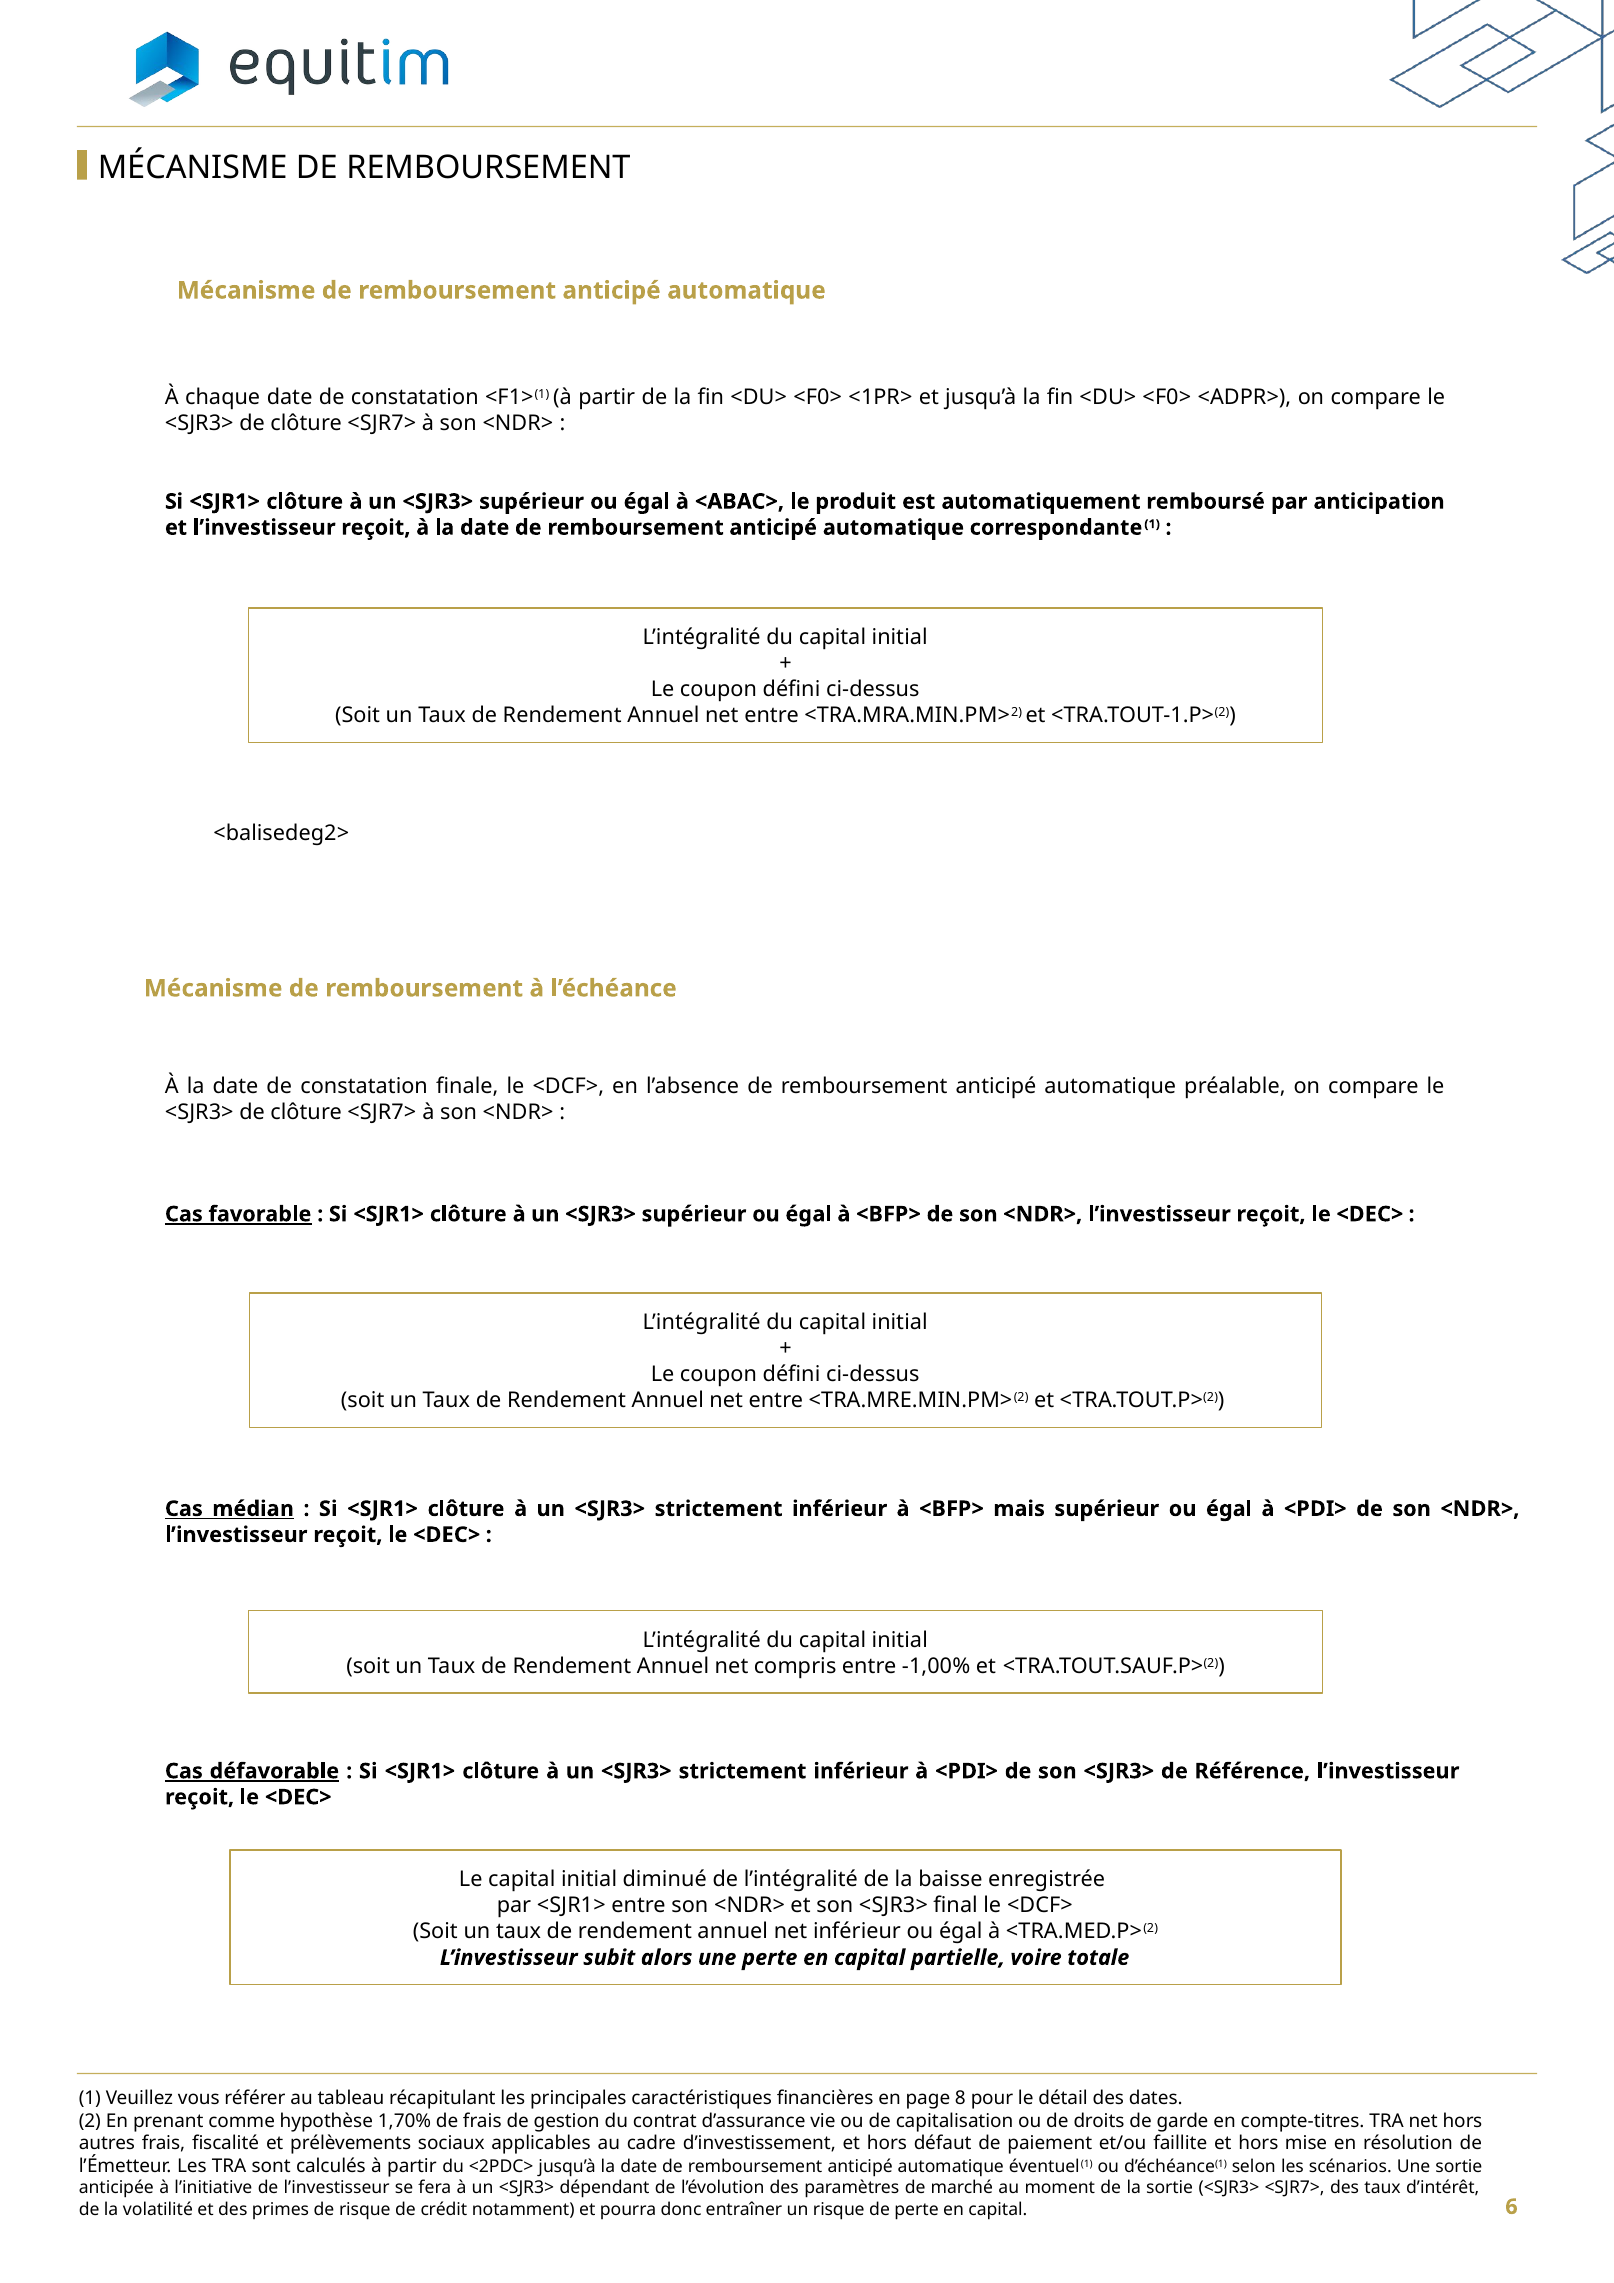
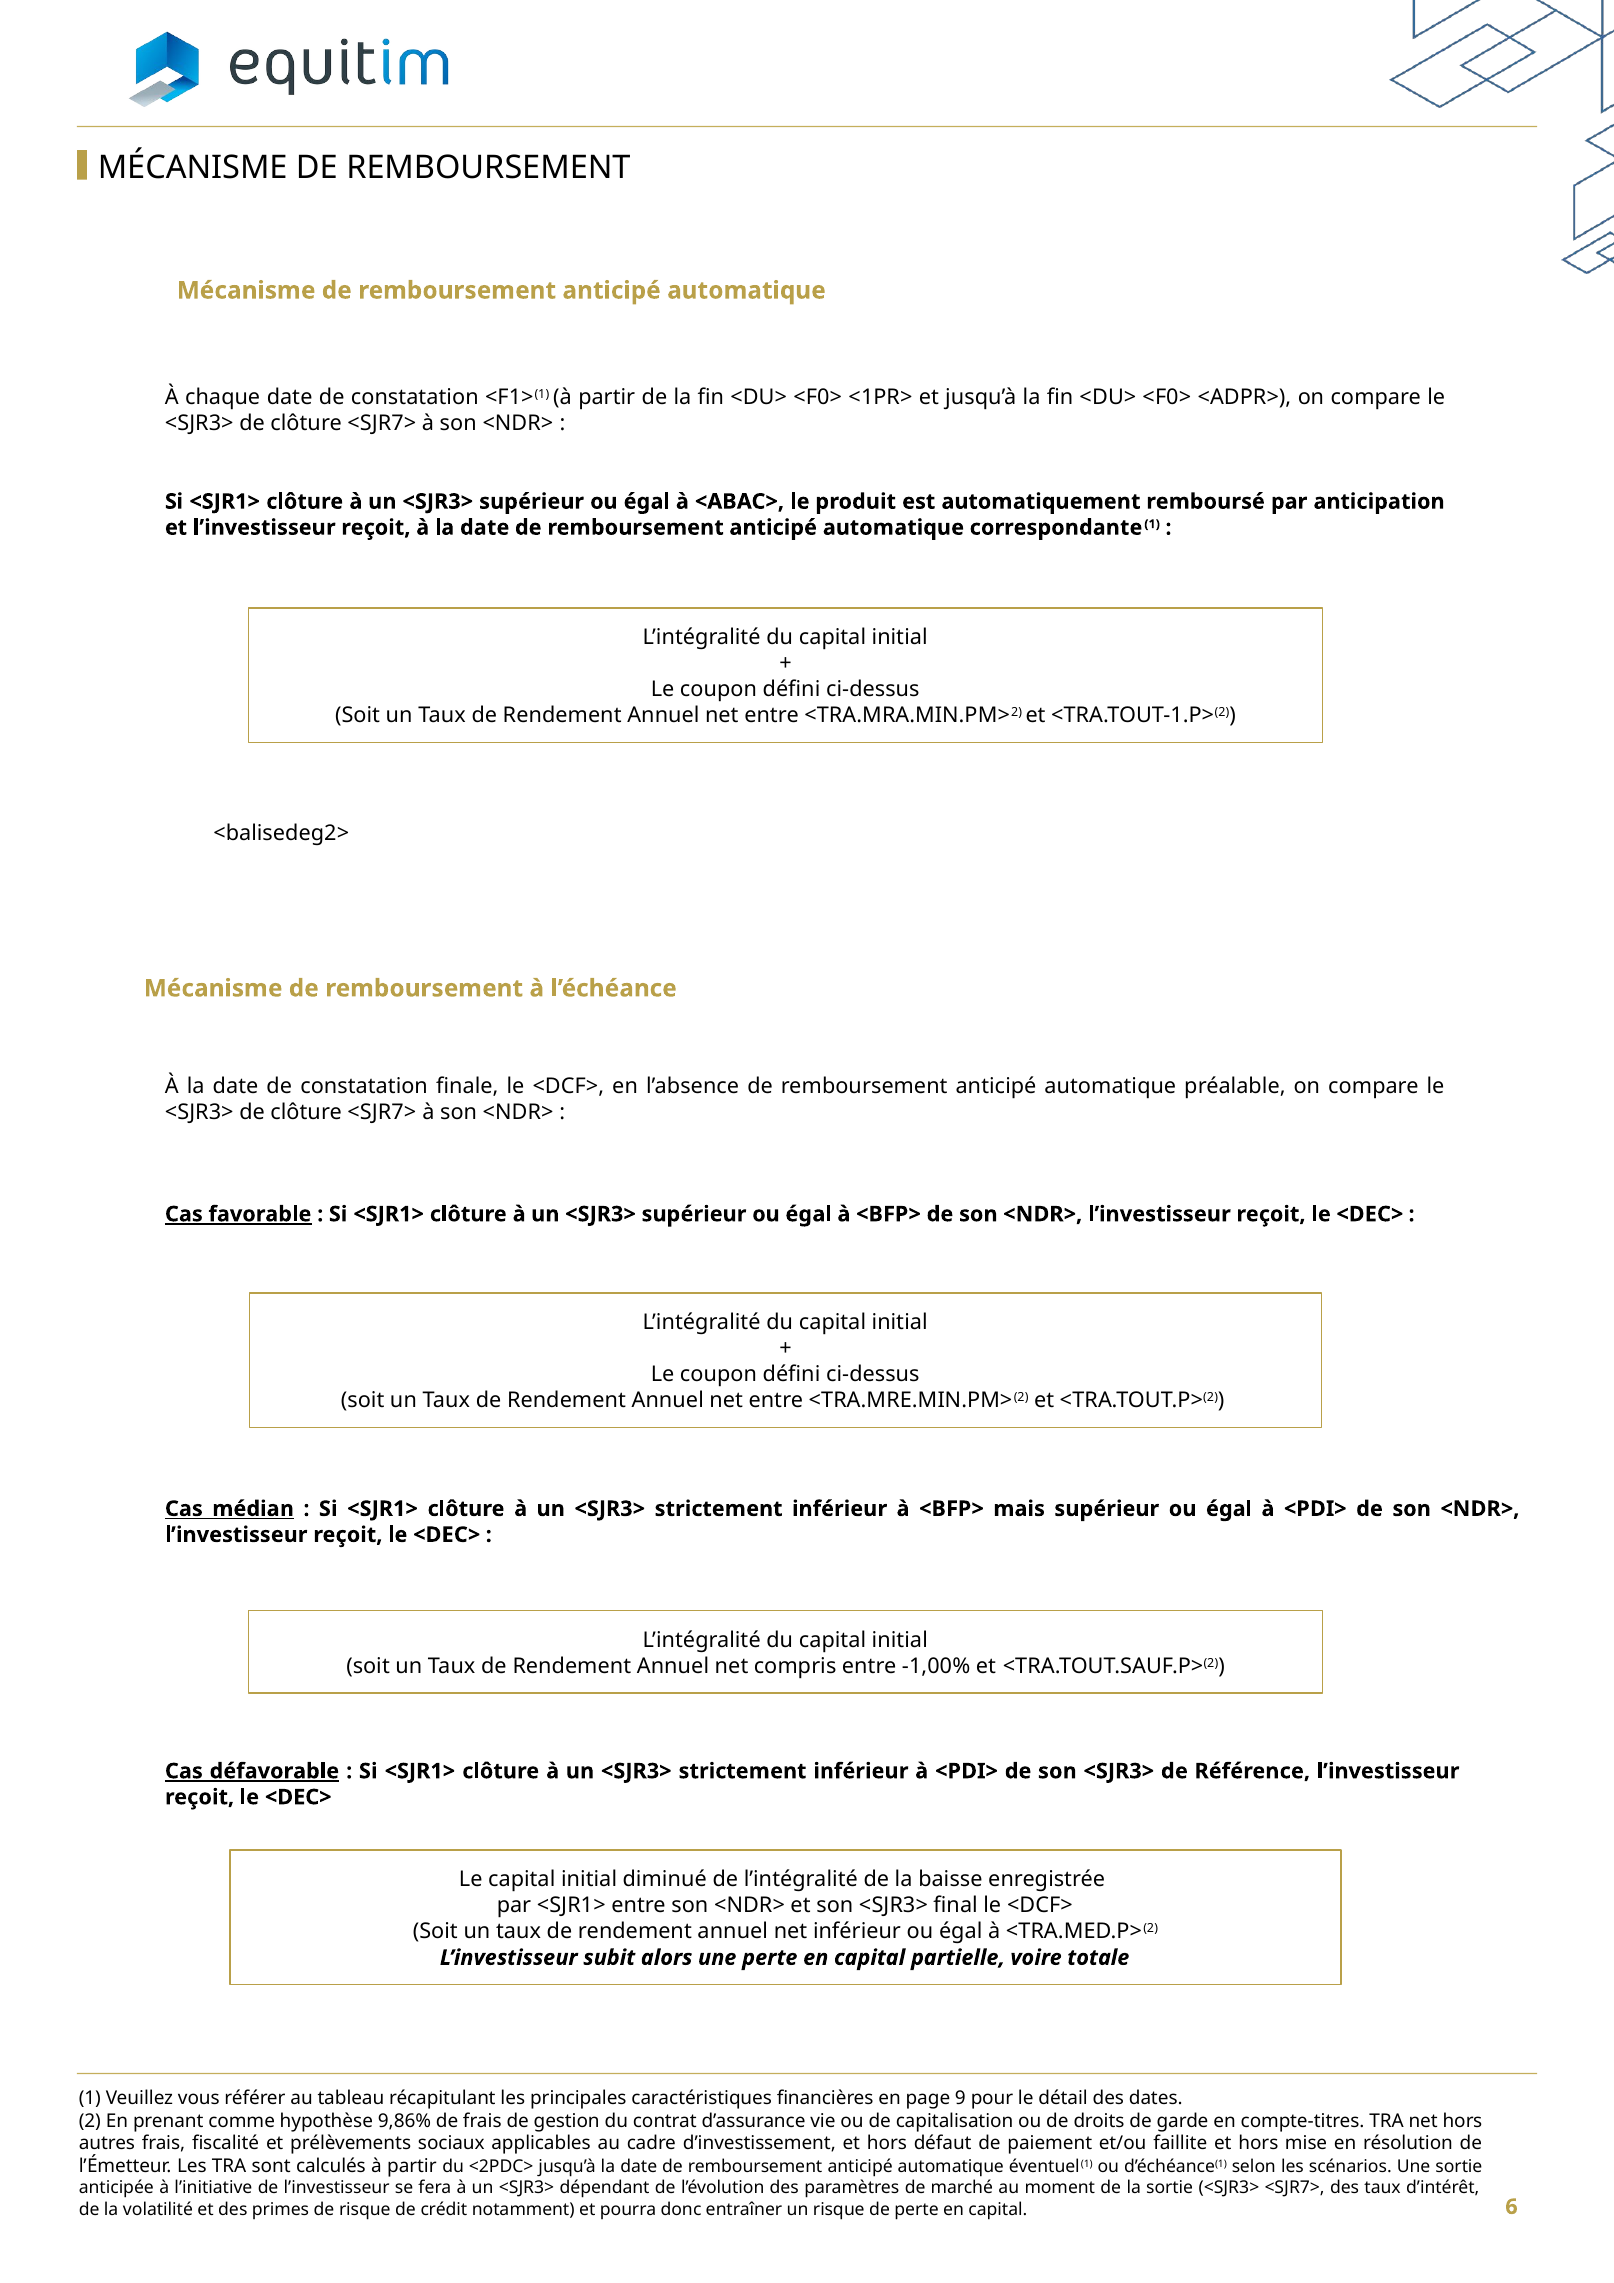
8: 8 -> 9
1,70%: 1,70% -> 9,86%
